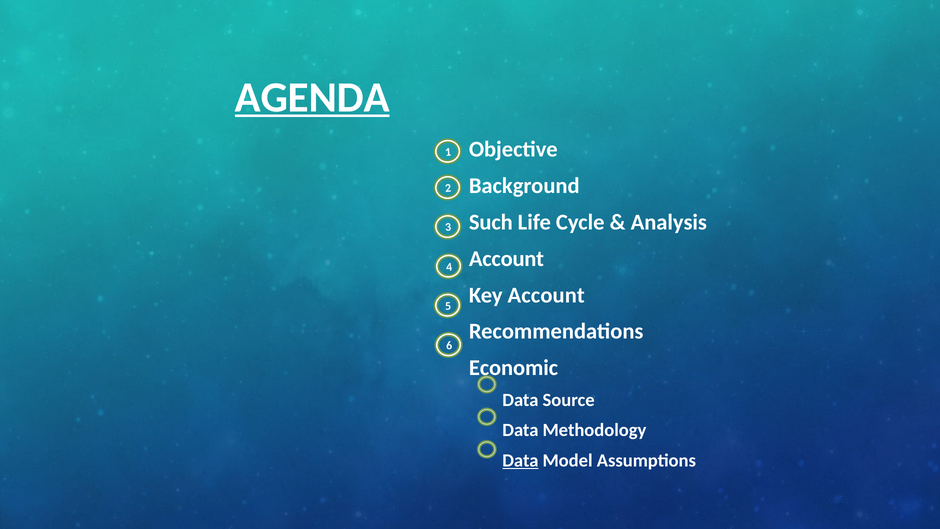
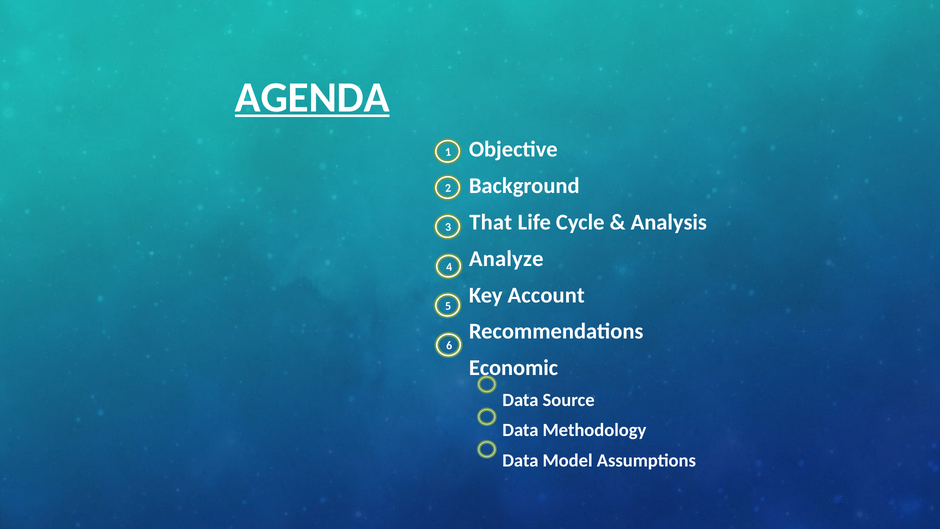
Such: Such -> That
Account at (506, 258): Account -> Analyze
Data at (520, 460) underline: present -> none
